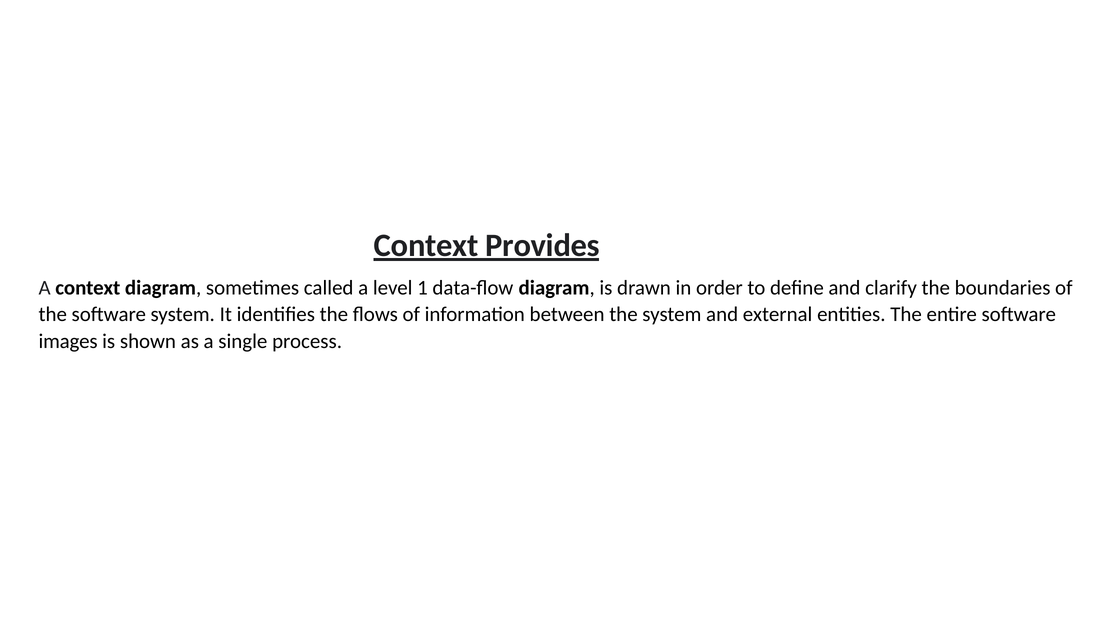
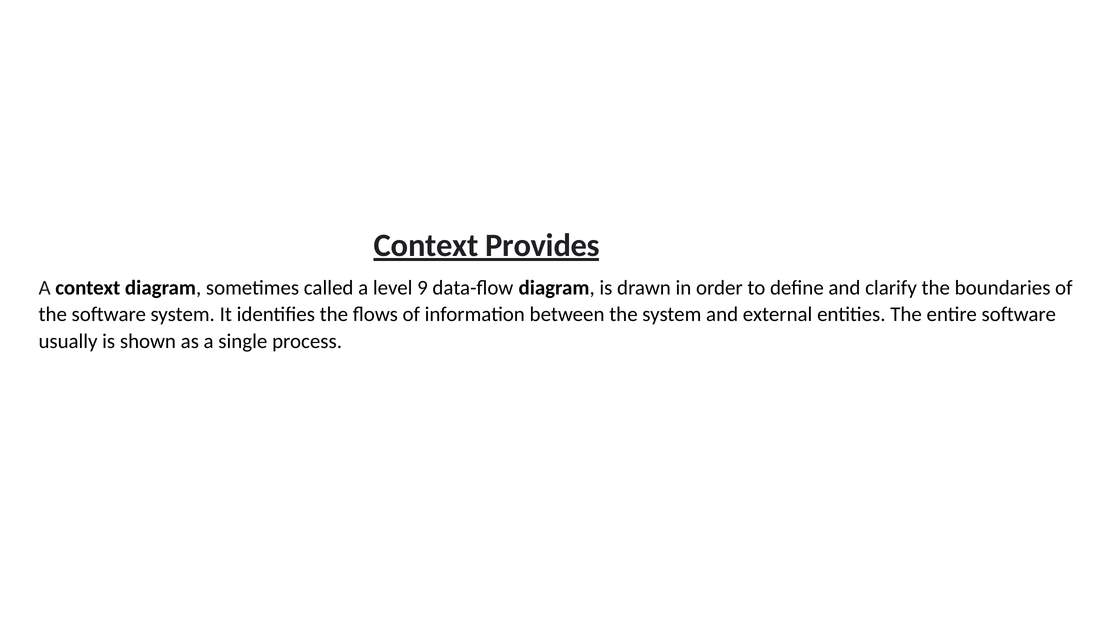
1: 1 -> 9
images: images -> usually
